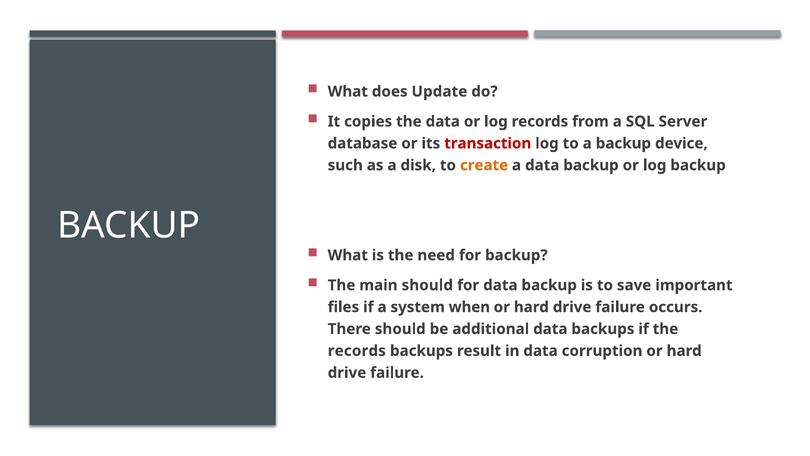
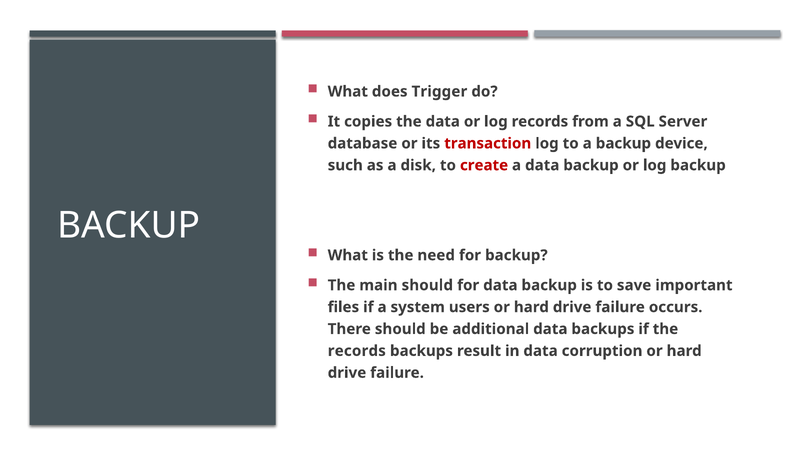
Update: Update -> Trigger
create colour: orange -> red
when: when -> users
